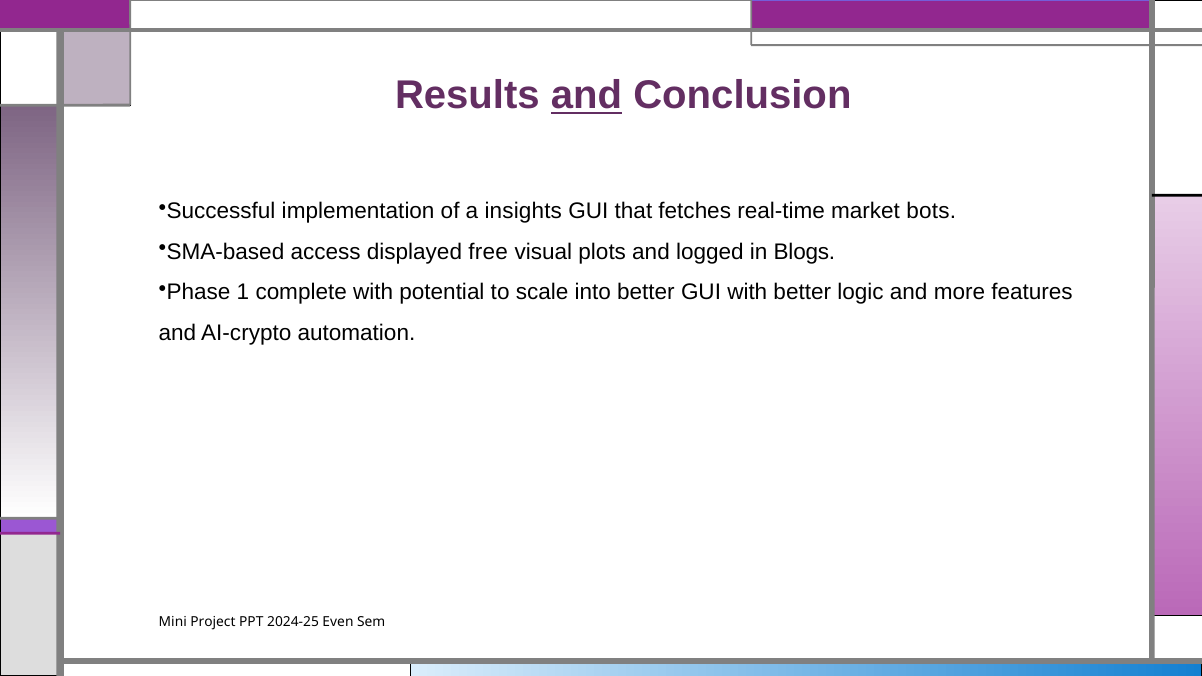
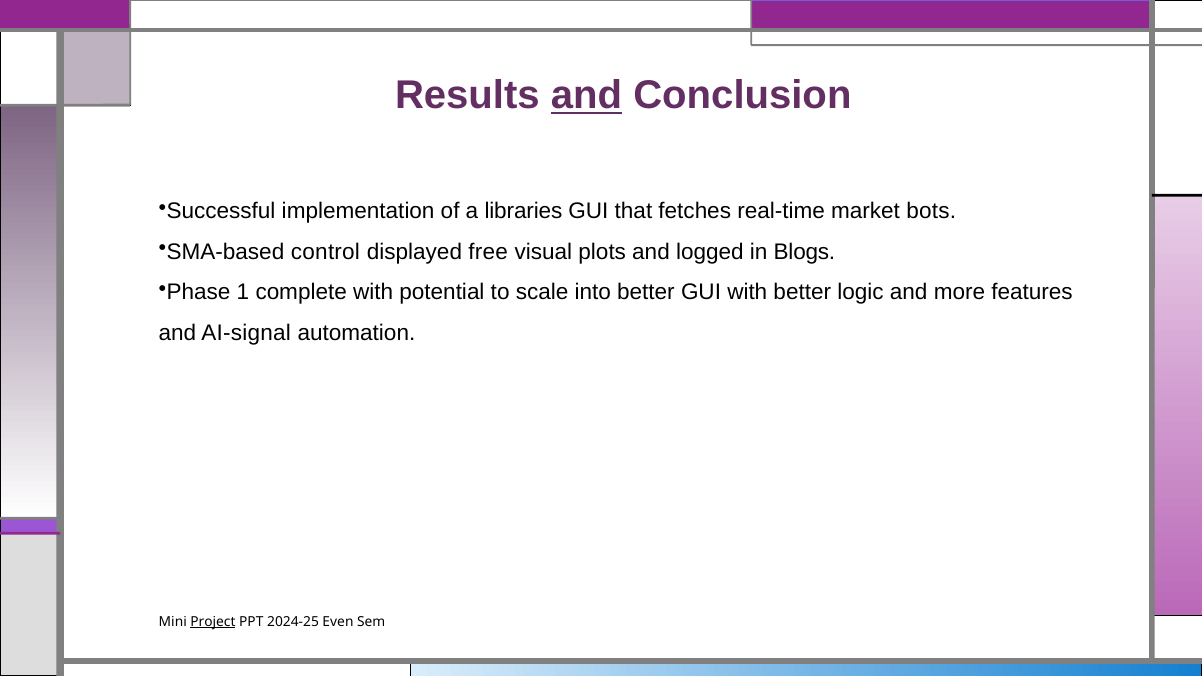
insights: insights -> libraries
access: access -> control
AI-crypto: AI-crypto -> AI-signal
Project underline: none -> present
